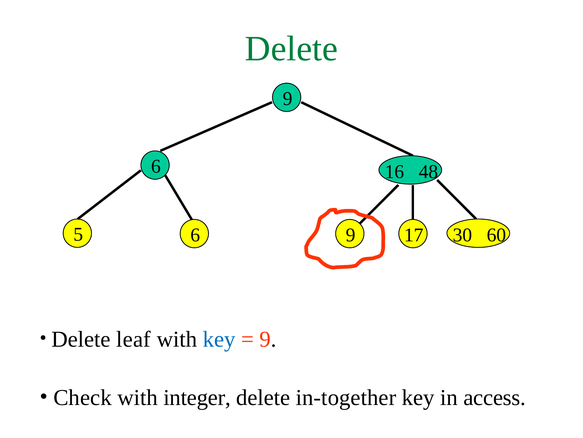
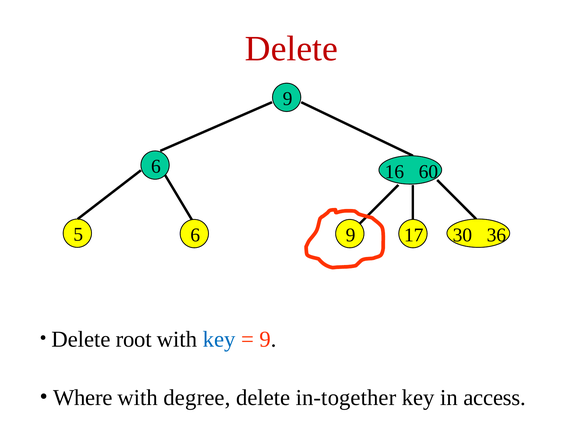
Delete at (291, 49) colour: green -> red
48: 48 -> 60
60: 60 -> 36
leaf: leaf -> root
Check: Check -> Where
integer: integer -> degree
